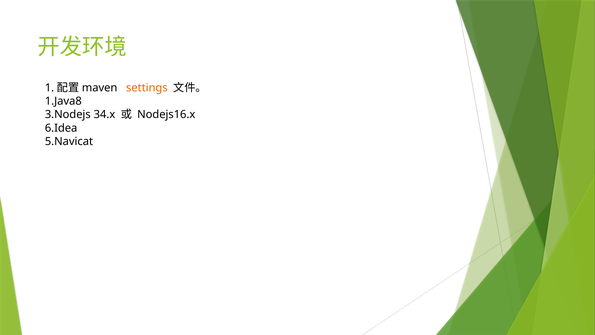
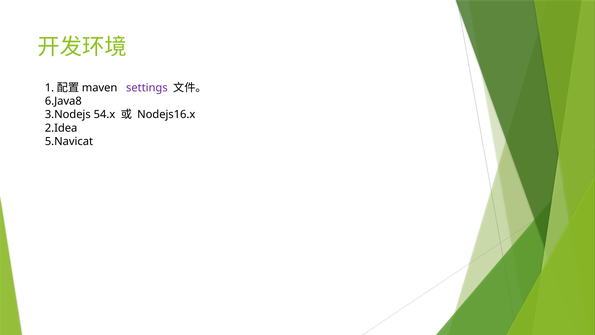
settings colour: orange -> purple
1.Java8: 1.Java8 -> 6.Java8
34.x: 34.x -> 54.x
6.Idea: 6.Idea -> 2.Idea
